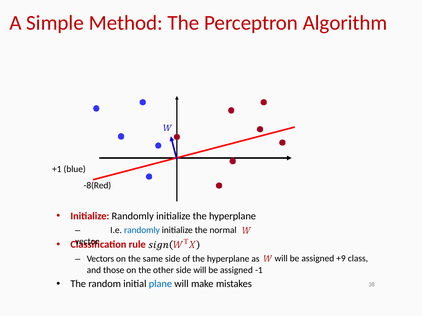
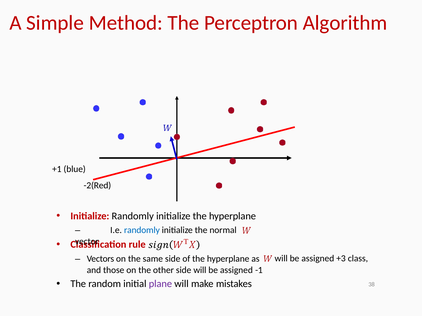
-8(Red: -8(Red -> -2(Red
+9: +9 -> +3
plane colour: blue -> purple
